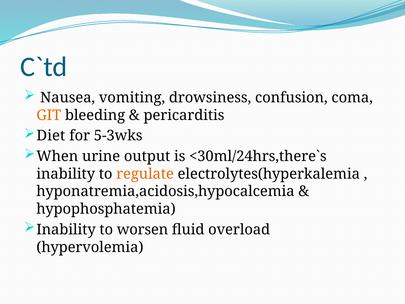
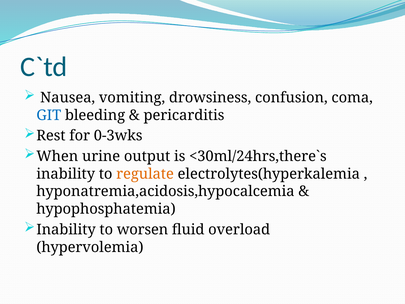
GIT colour: orange -> blue
Diet: Diet -> Rest
5-3wks: 5-3wks -> 0-3wks
